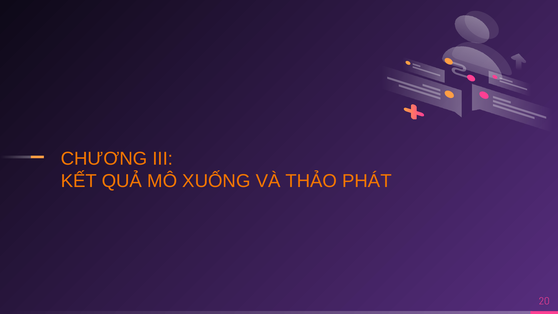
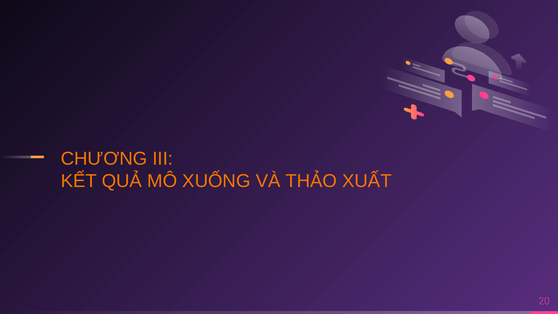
PHÁT: PHÁT -> XUẤT
